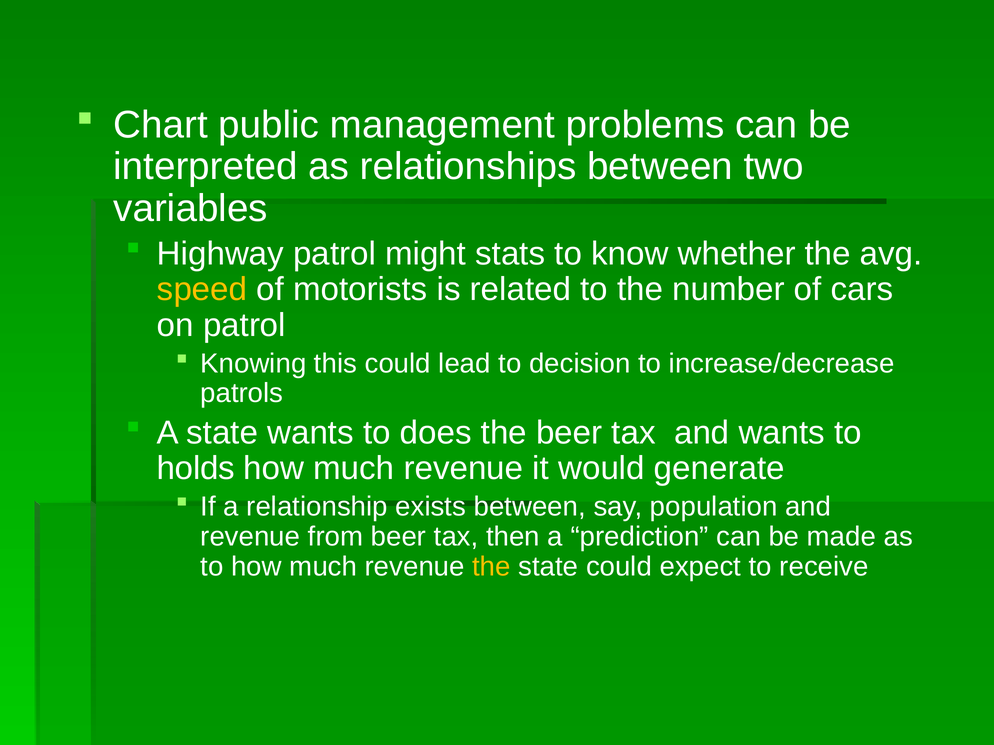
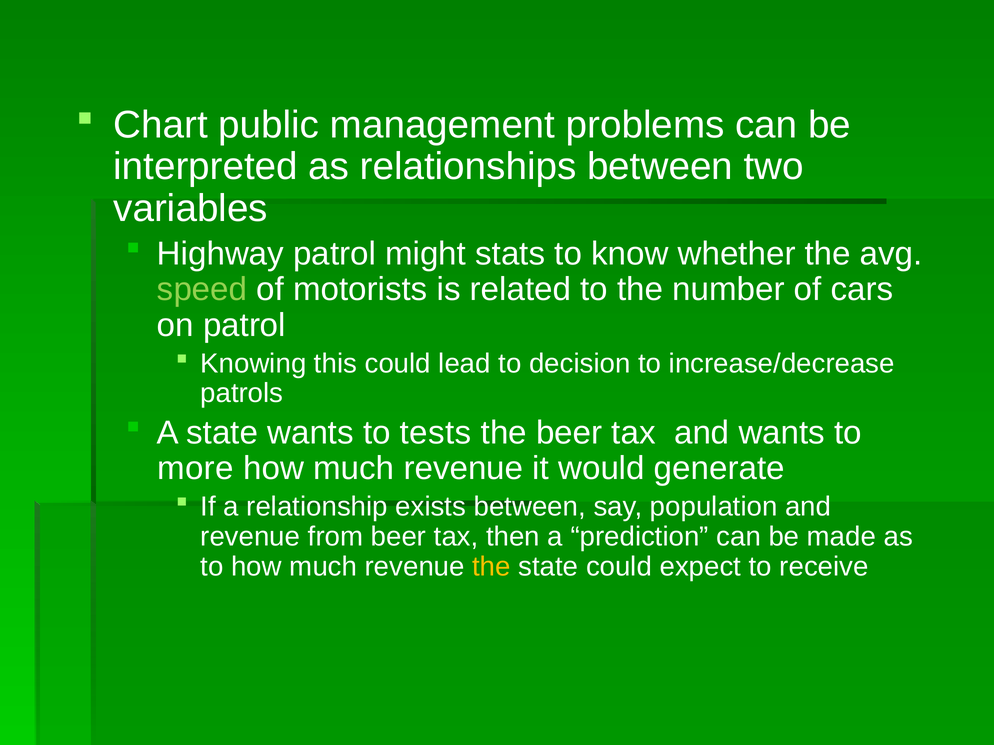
speed colour: yellow -> light green
does: does -> tests
holds: holds -> more
